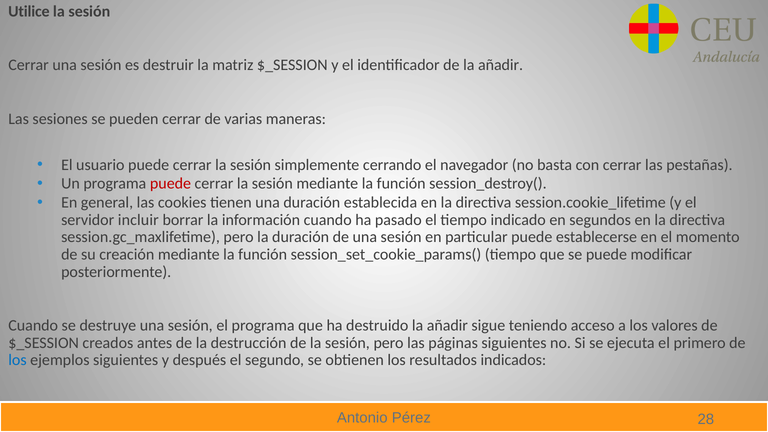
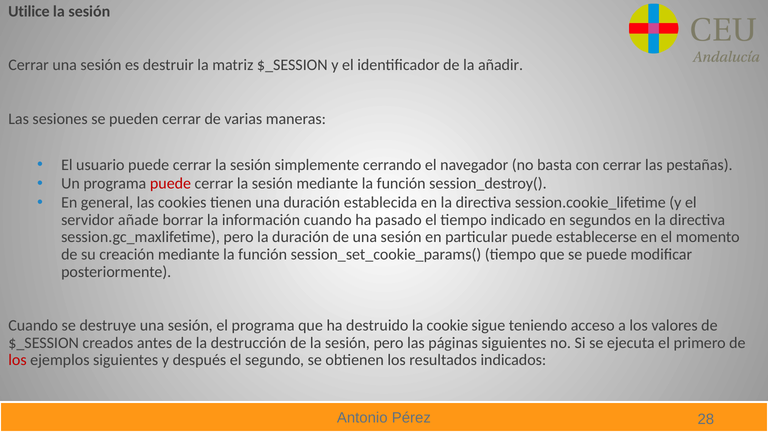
incluir: incluir -> añade
destruido la añadir: añadir -> cookie
los at (17, 360) colour: blue -> red
